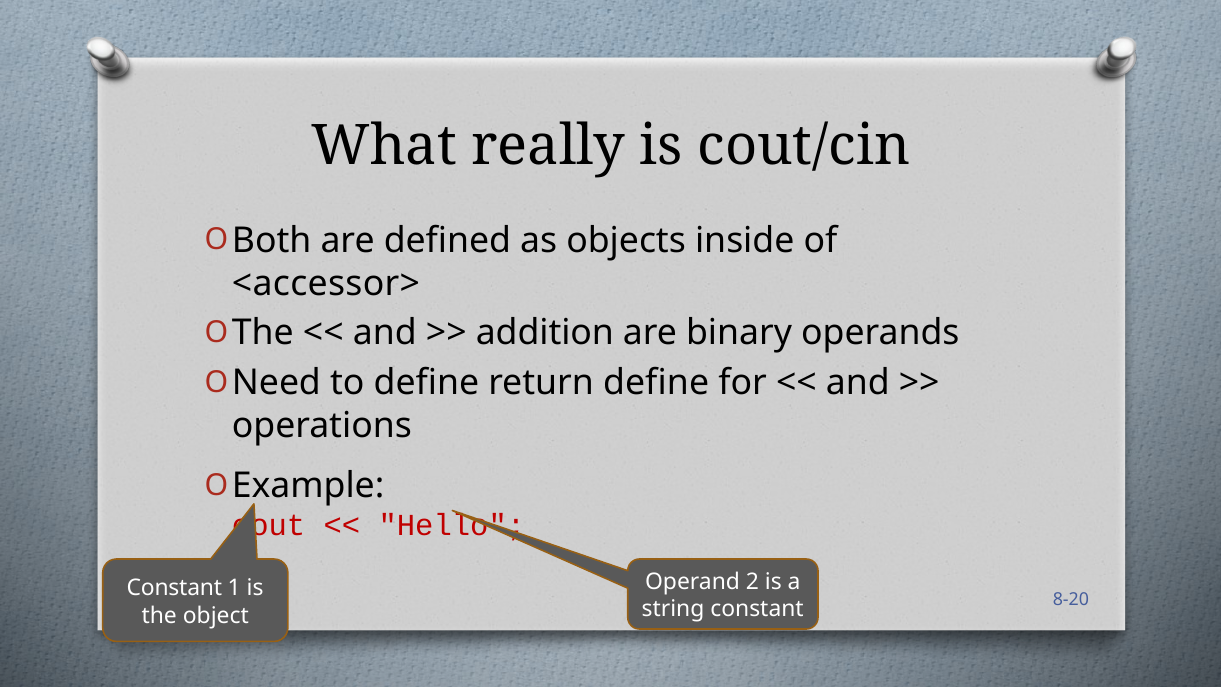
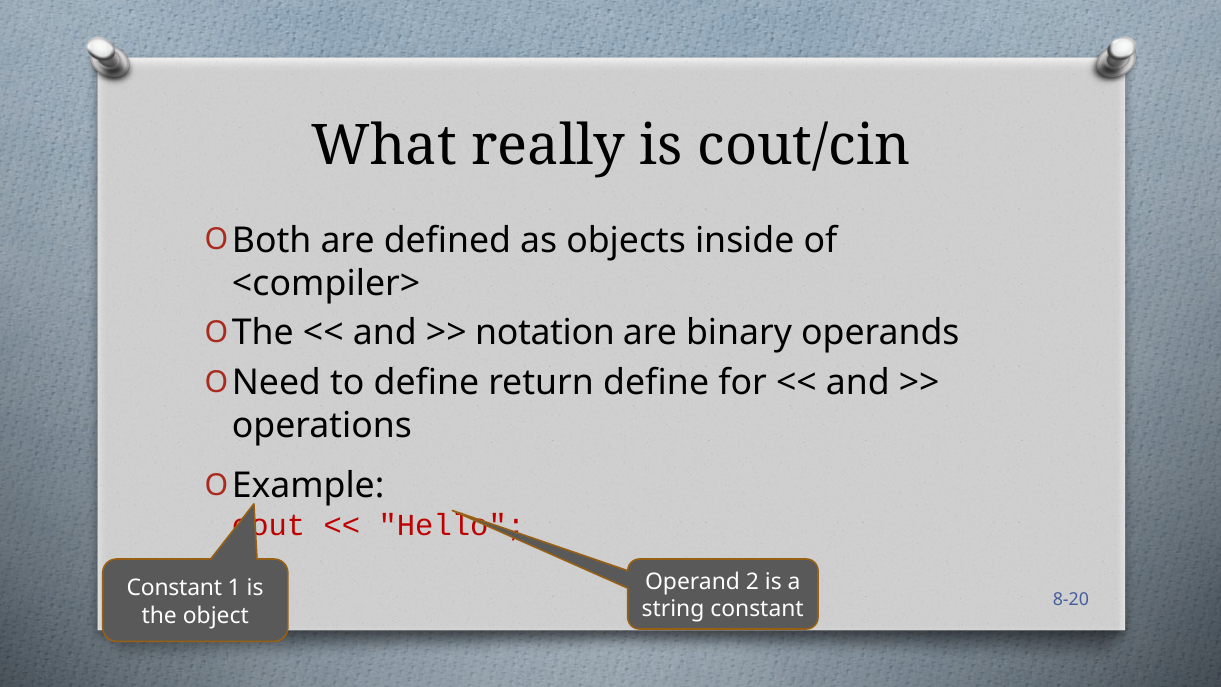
<accessor>: <accessor> -> <compiler>
addition: addition -> notation
